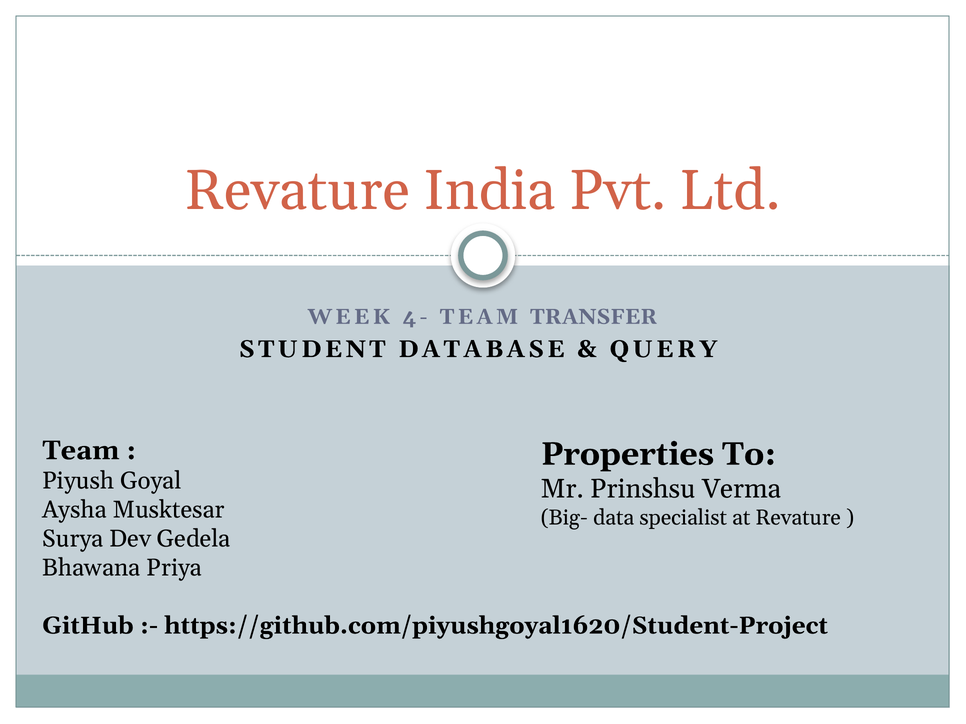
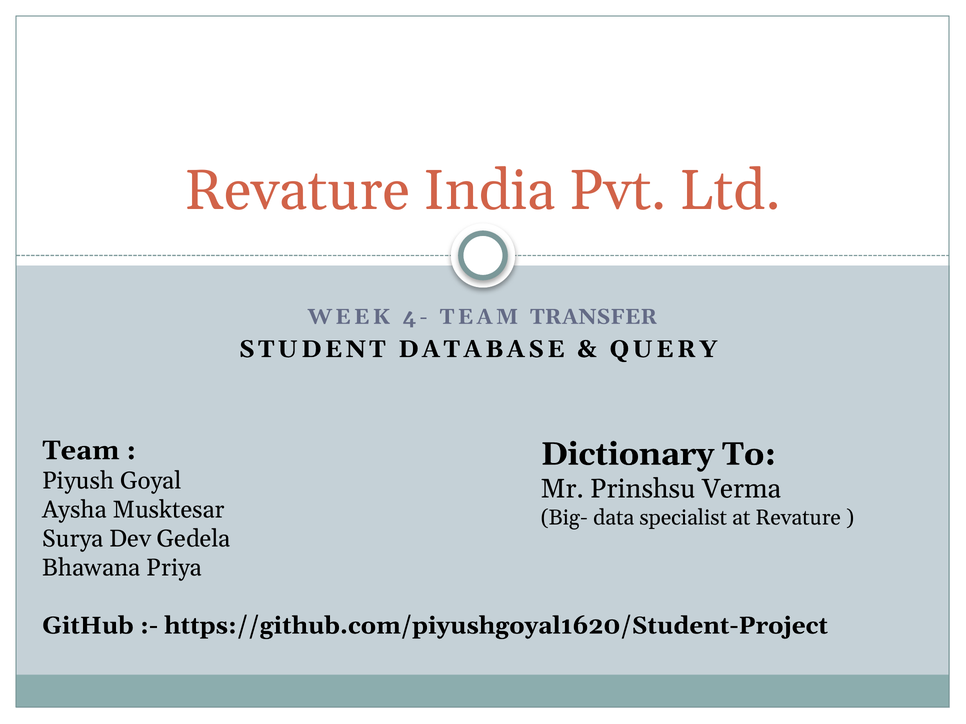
Properties: Properties -> Dictionary
